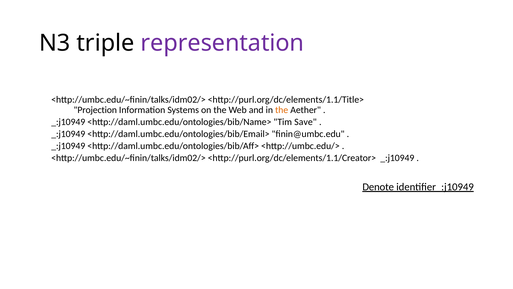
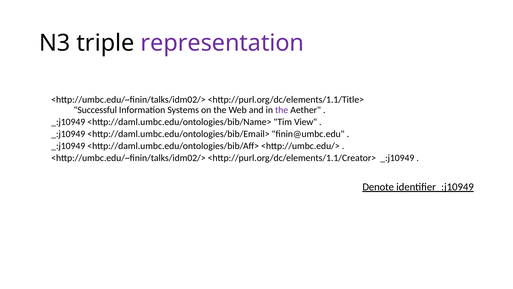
Projection: Projection -> Successful
the at (282, 110) colour: orange -> purple
Save: Save -> View
